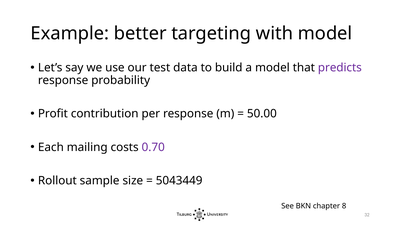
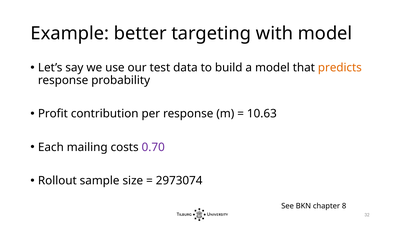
predicts colour: purple -> orange
50.00: 50.00 -> 10.63
5043449: 5043449 -> 2973074
